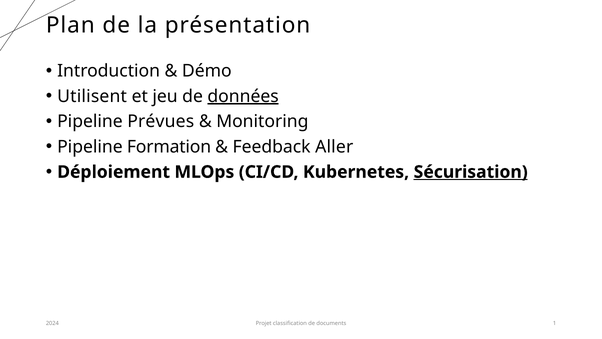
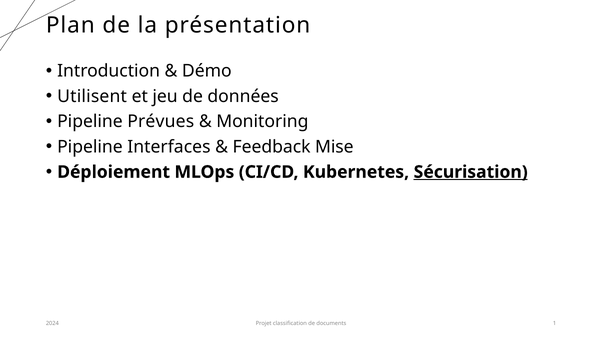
données underline: present -> none
Formation: Formation -> Interfaces
Aller: Aller -> Mise
